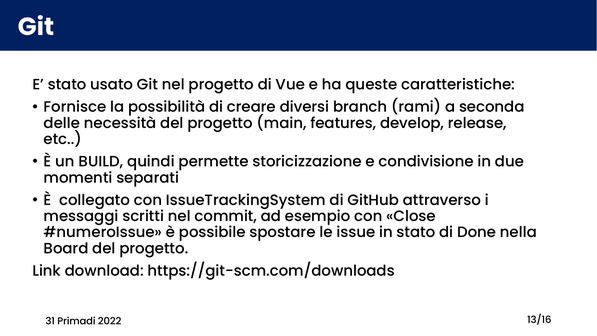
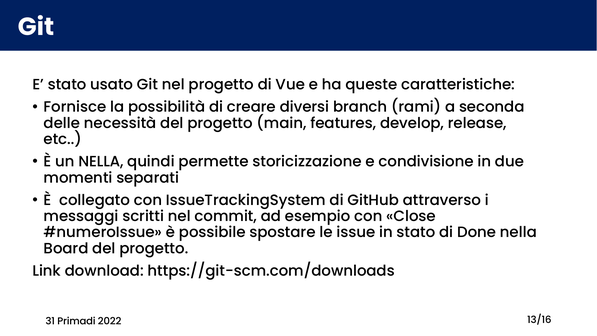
un BUILD: BUILD -> NELLA
